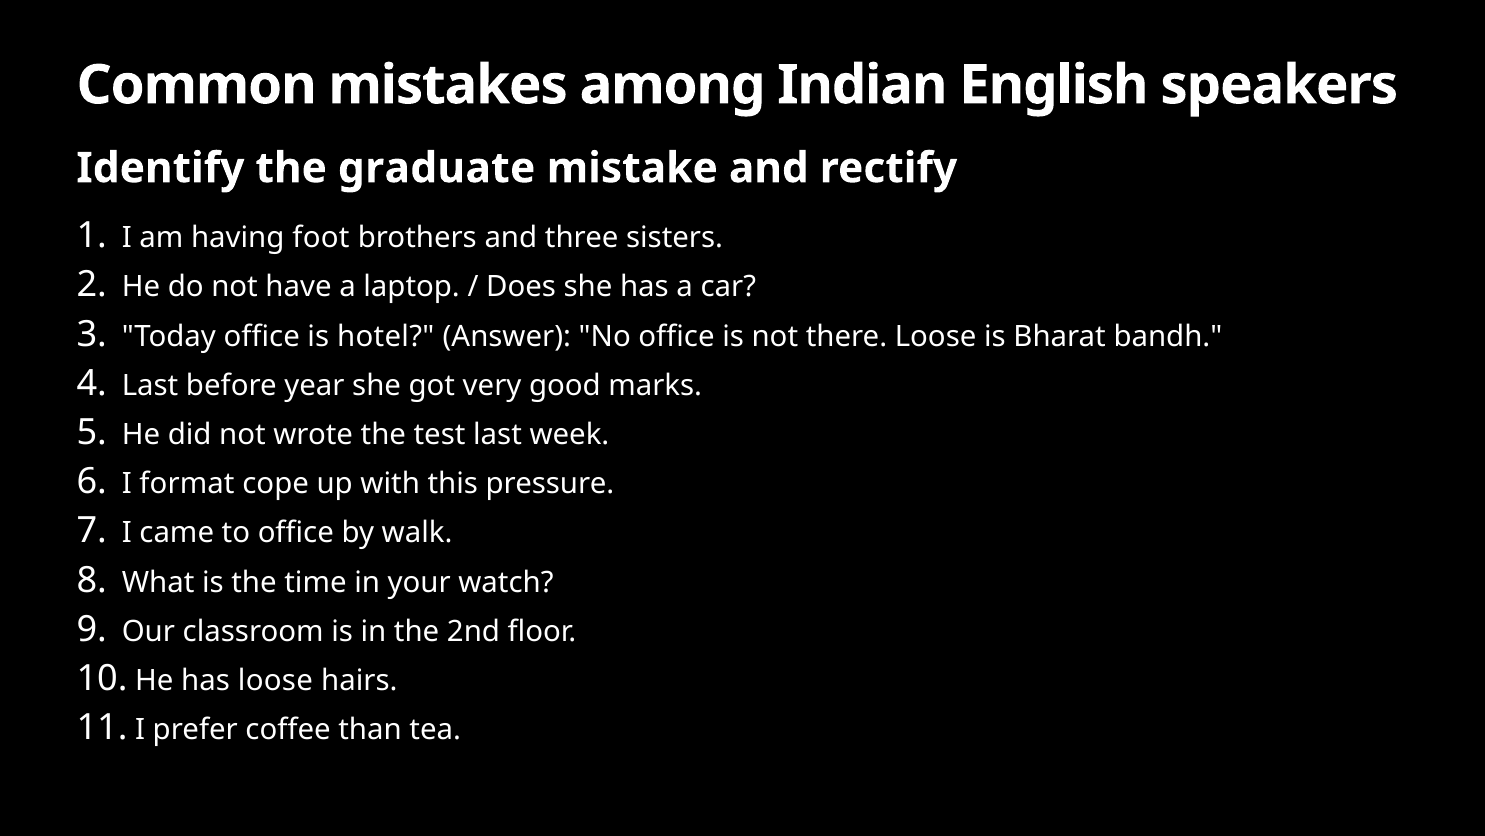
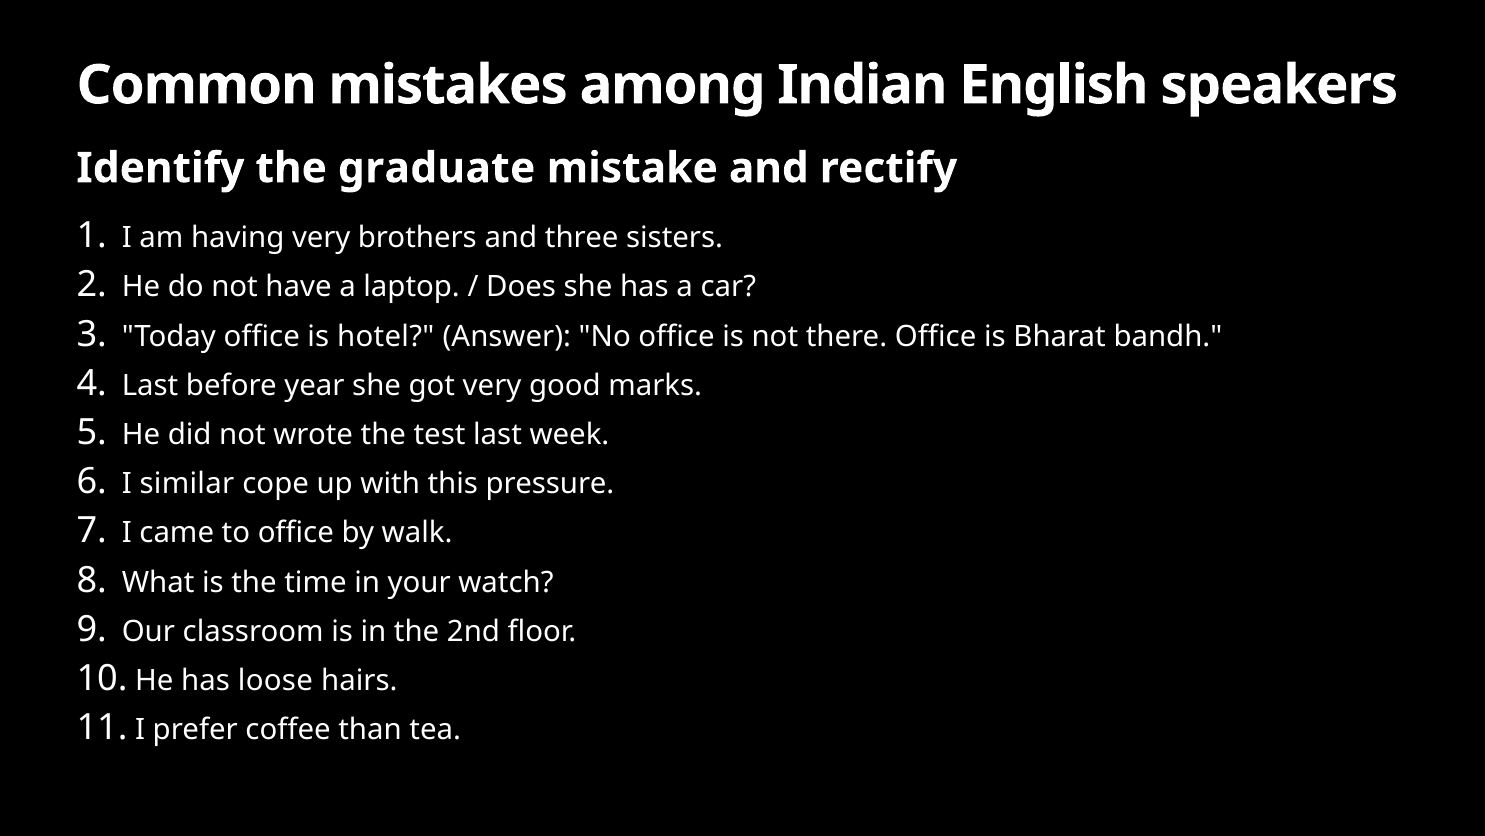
having foot: foot -> very
there Loose: Loose -> Office
format: format -> similar
